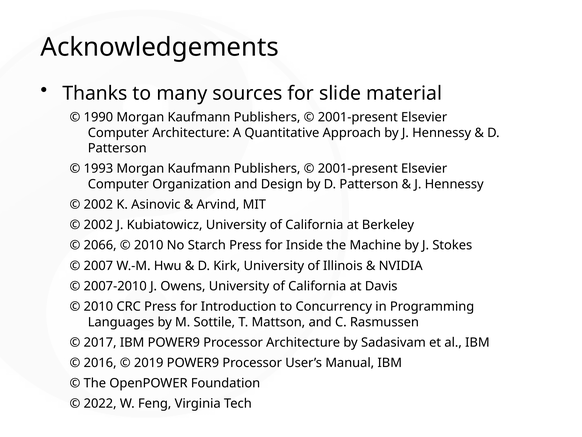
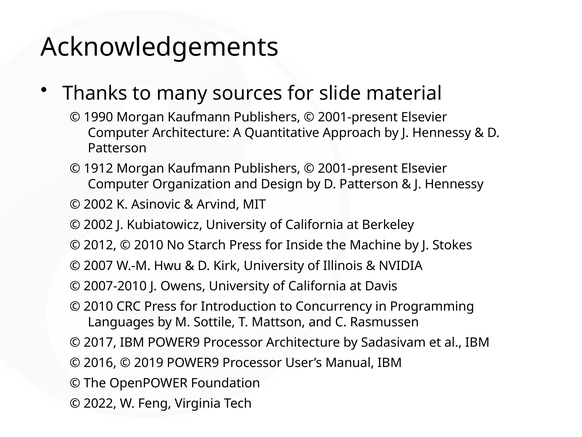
1993: 1993 -> 1912
2066: 2066 -> 2012
